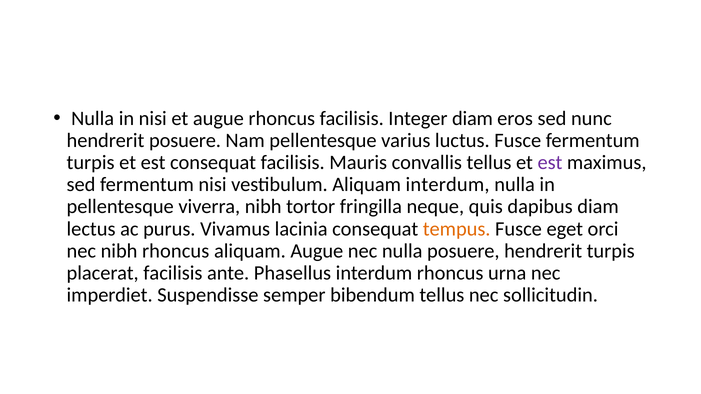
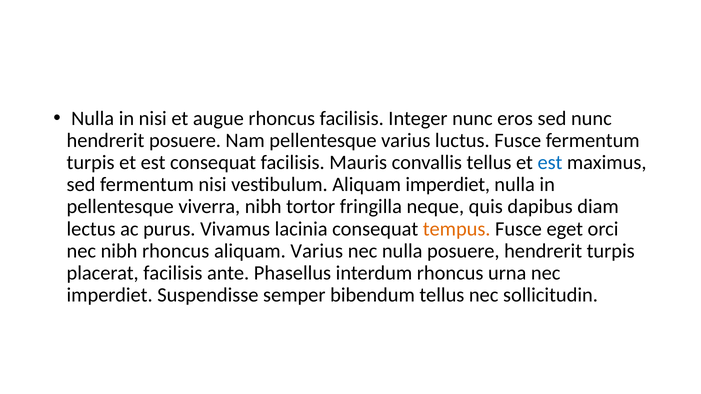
Integer diam: diam -> nunc
est at (550, 163) colour: purple -> blue
Aliquam interdum: interdum -> imperdiet
aliquam Augue: Augue -> Varius
